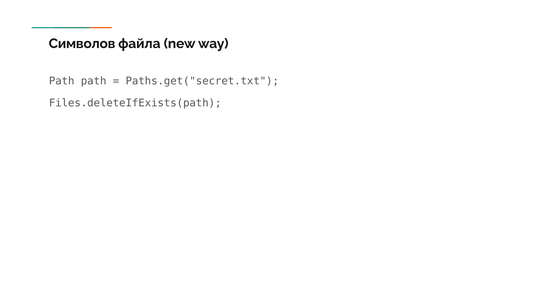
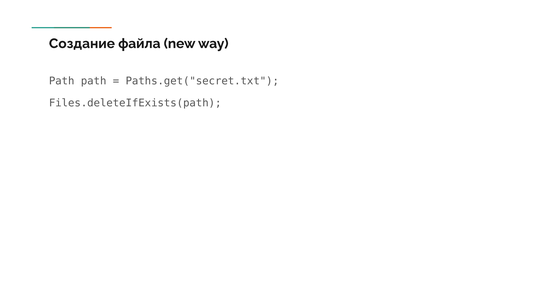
Символов: Символов -> Создание
